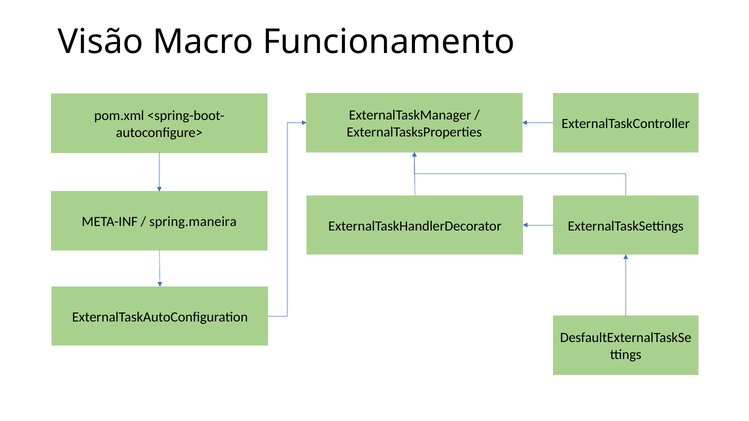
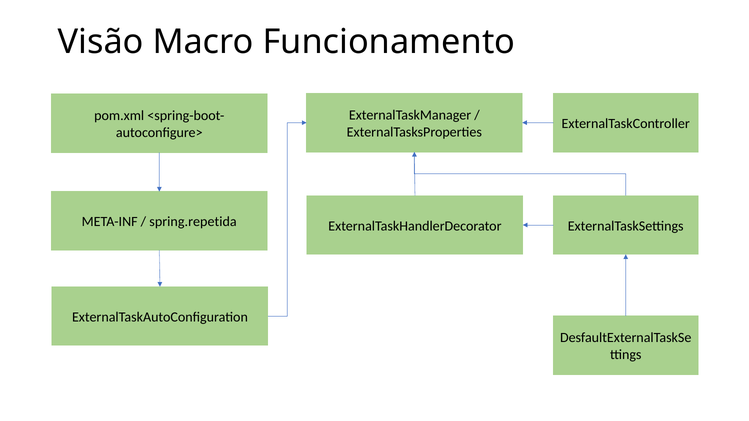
spring.maneira: spring.maneira -> spring.repetida
